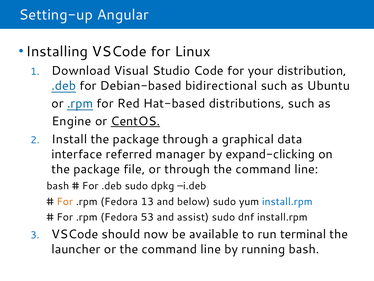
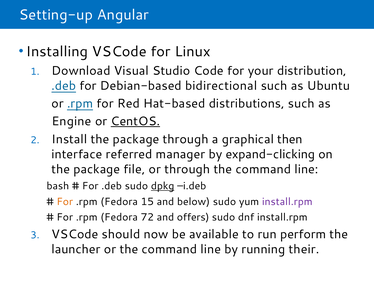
data: data -> then
dpkg underline: none -> present
13: 13 -> 15
install.rpm at (287, 201) colour: blue -> purple
53: 53 -> 72
assist: assist -> offers
terminal: terminal -> perform
running bash: bash -> their
